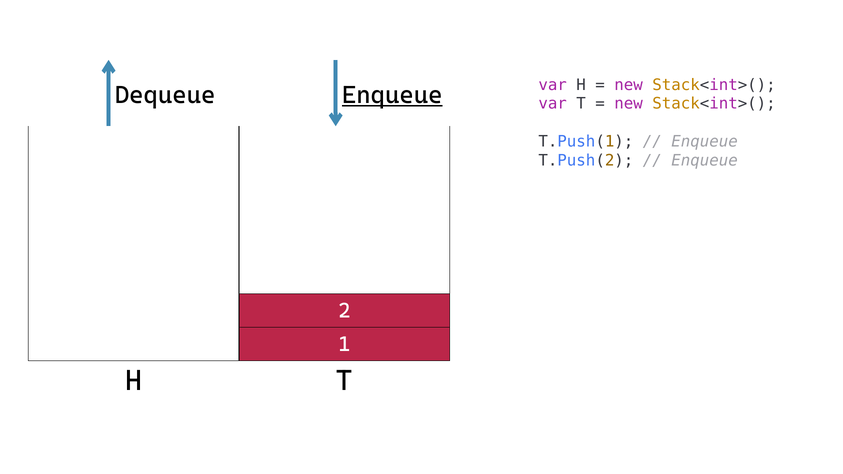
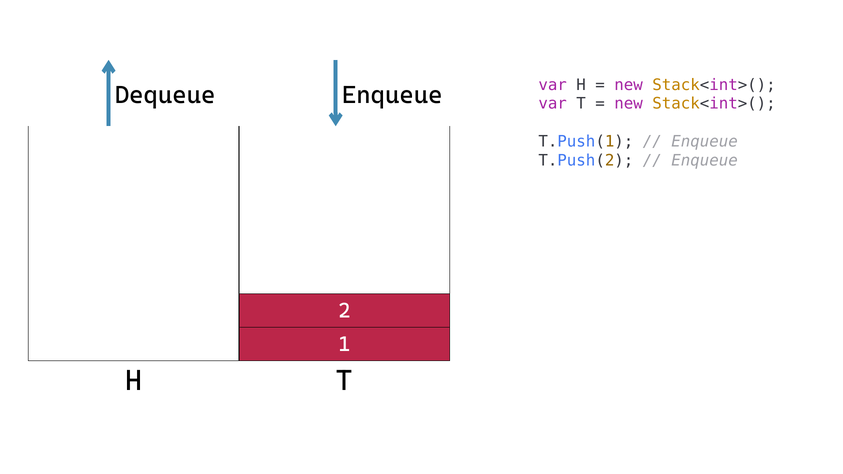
Enqueue at (392, 95) underline: present -> none
